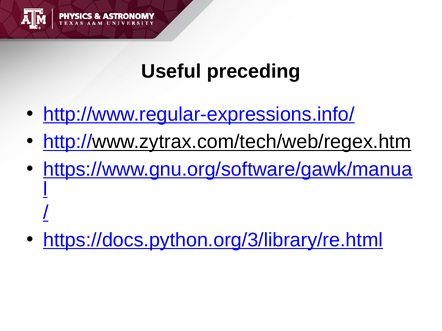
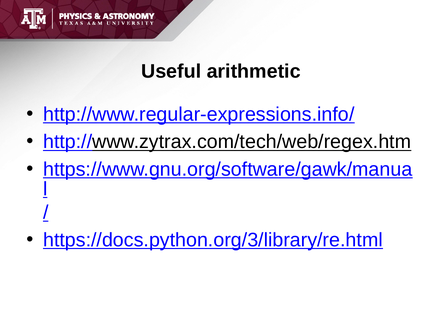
preceding: preceding -> arithmetic
